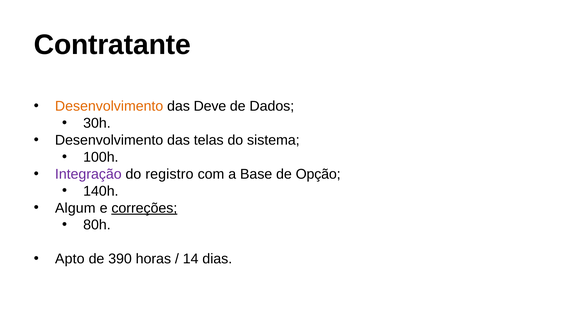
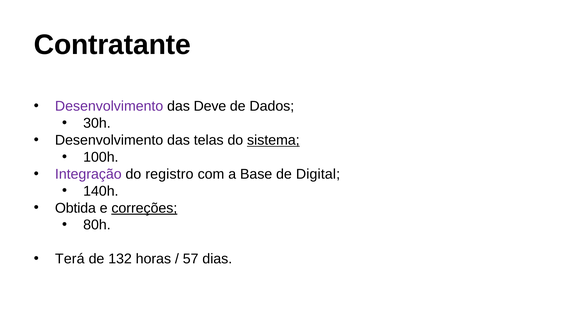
Desenvolvimento at (109, 106) colour: orange -> purple
sistema underline: none -> present
Opção: Opção -> Digital
Algum: Algum -> Obtida
Apto: Apto -> Terá
390: 390 -> 132
14: 14 -> 57
